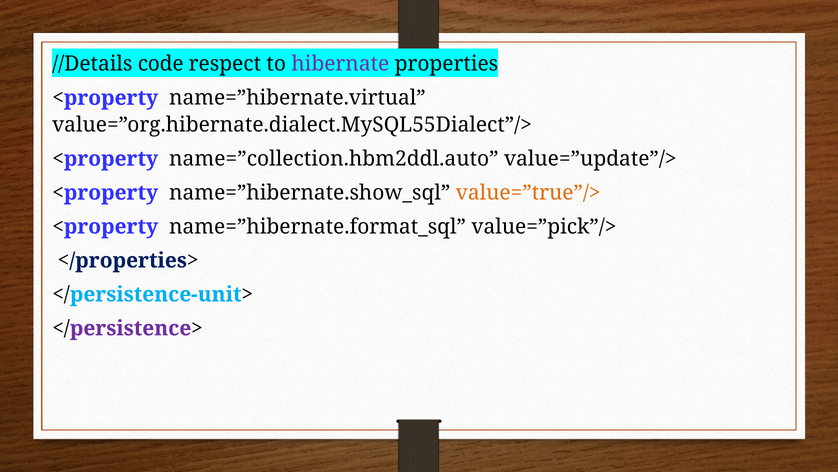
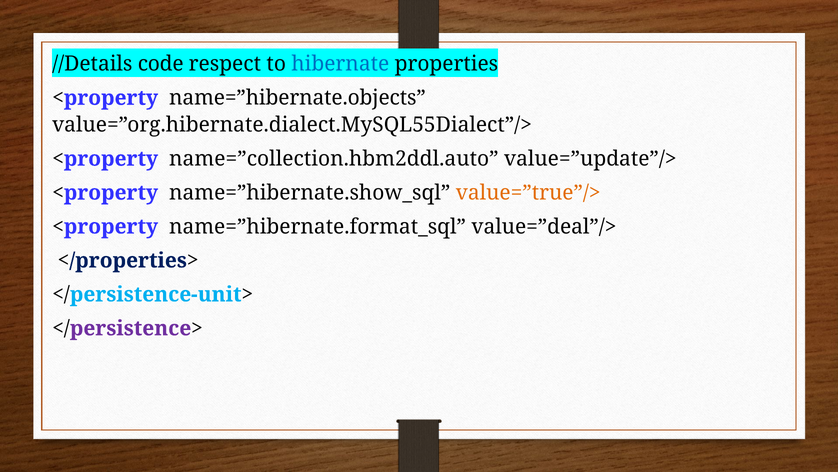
hibernate colour: purple -> blue
name=”hibernate.virtual: name=”hibernate.virtual -> name=”hibernate.objects
value=”pick”/>: value=”pick”/> -> value=”deal”/>
